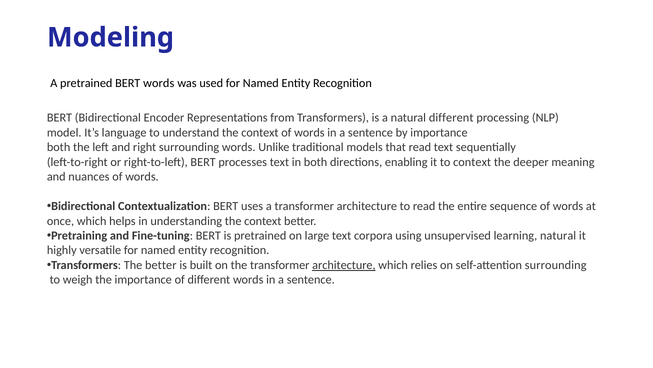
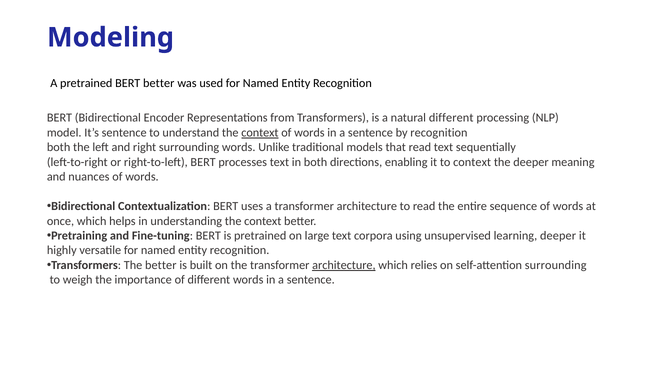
BERT words: words -> better
It’s language: language -> sentence
context at (260, 132) underline: none -> present
by importance: importance -> recognition
learning natural: natural -> deeper
